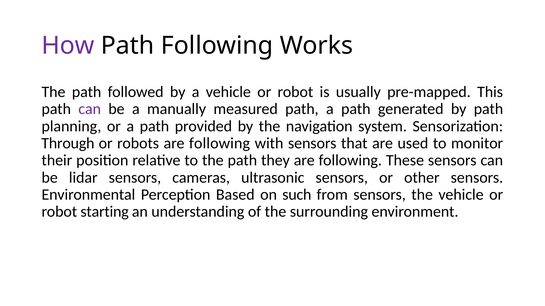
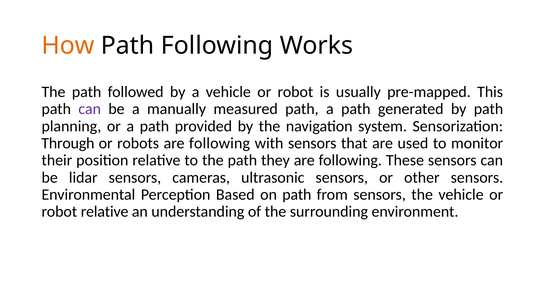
How colour: purple -> orange
on such: such -> path
robot starting: starting -> relative
